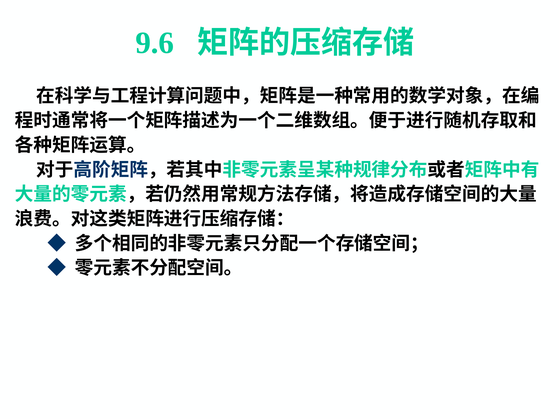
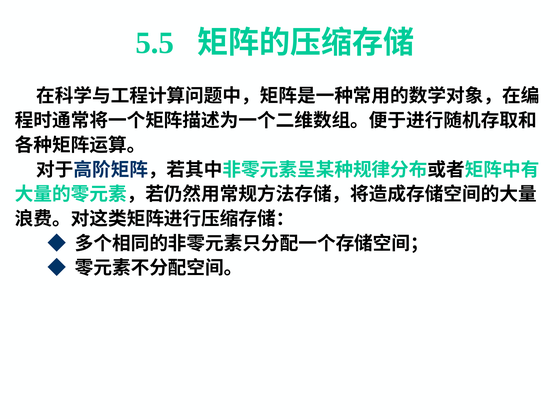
9.6: 9.6 -> 5.5
